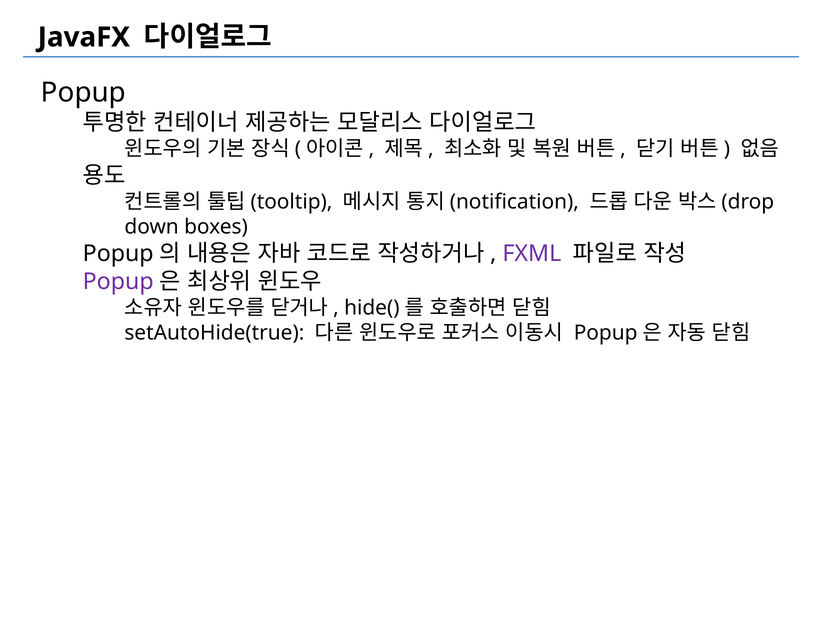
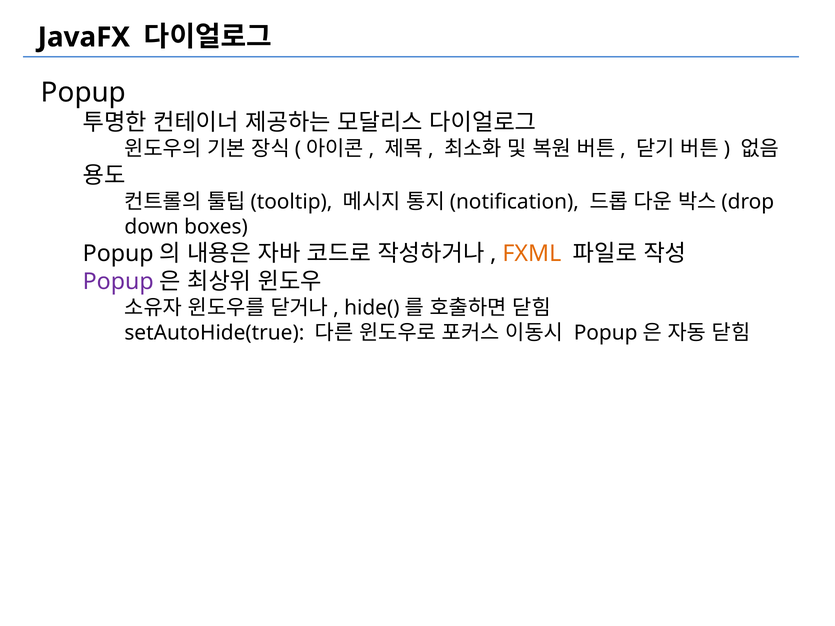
FXML colour: purple -> orange
